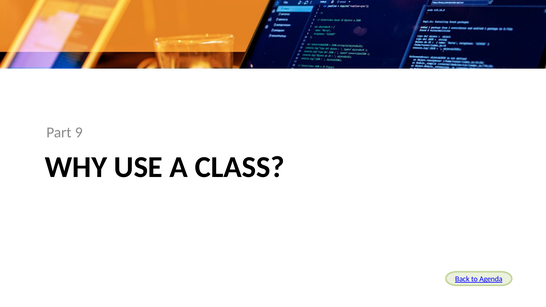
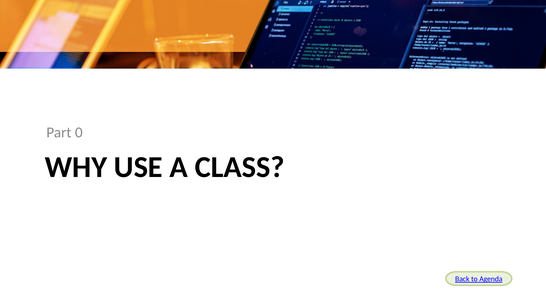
9: 9 -> 0
